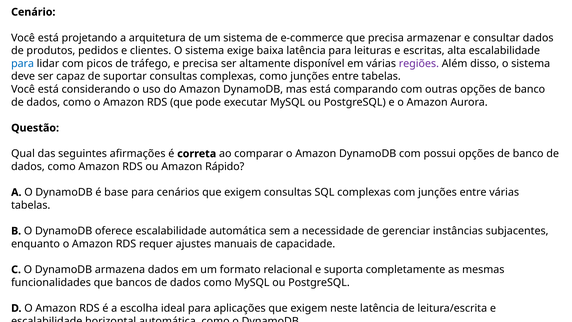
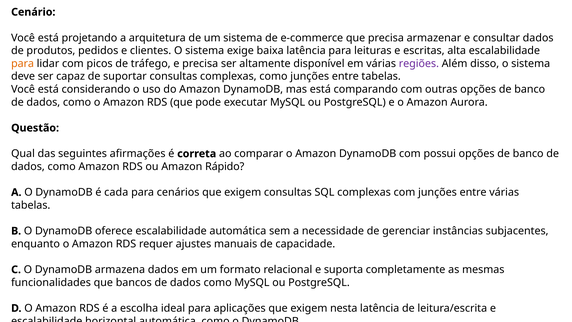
para at (23, 64) colour: blue -> orange
base: base -> cada
neste: neste -> nesta
